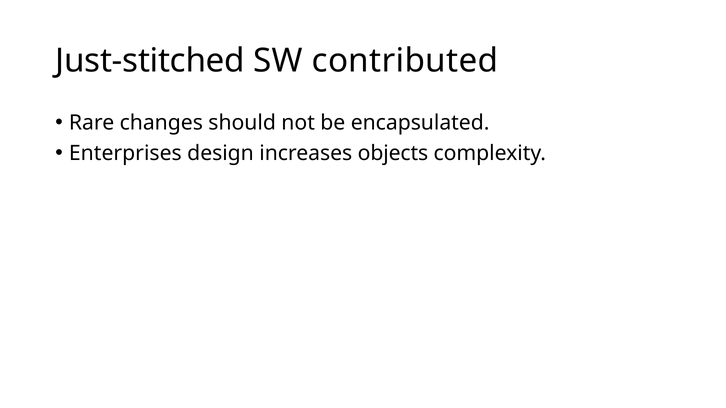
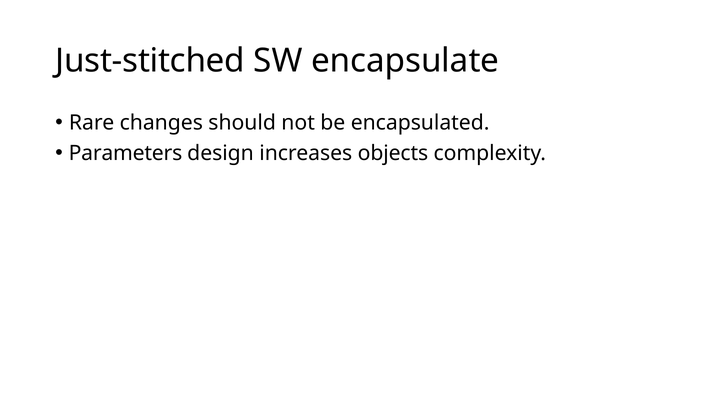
contributed: contributed -> encapsulate
Enterprises: Enterprises -> Parameters
